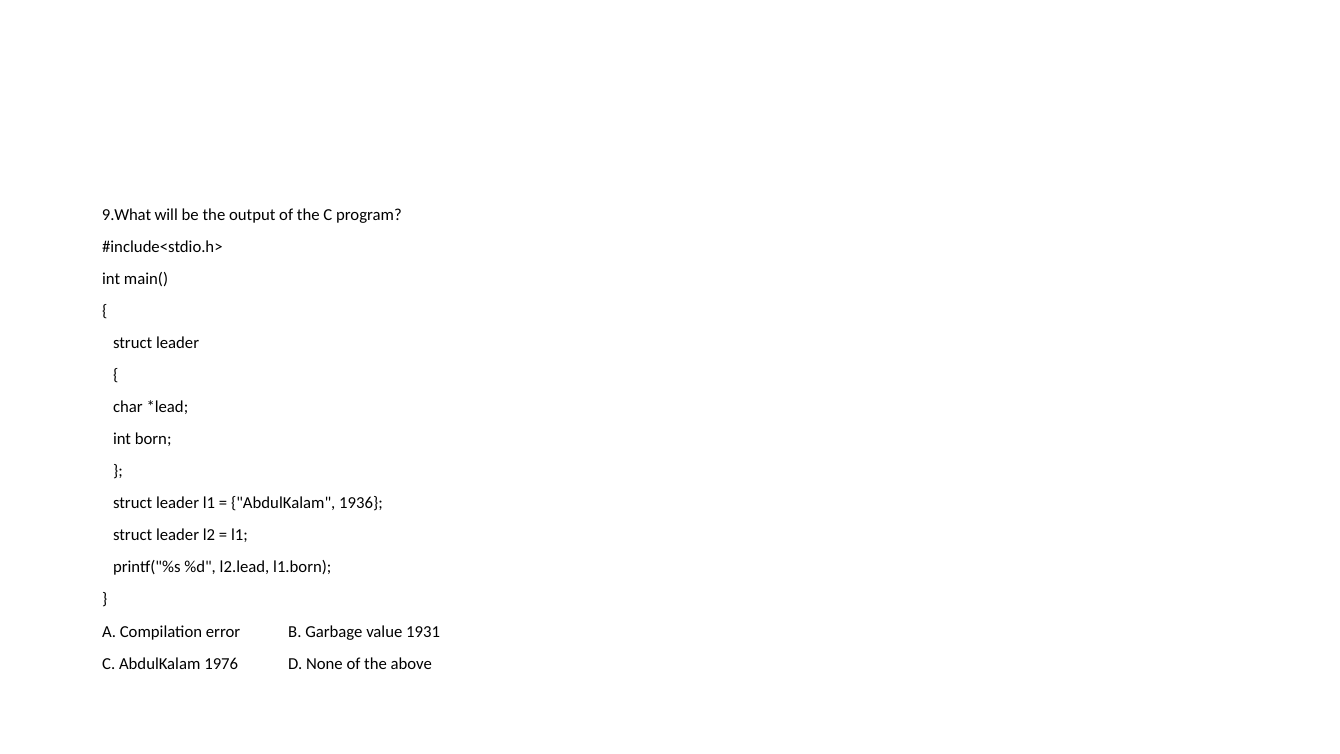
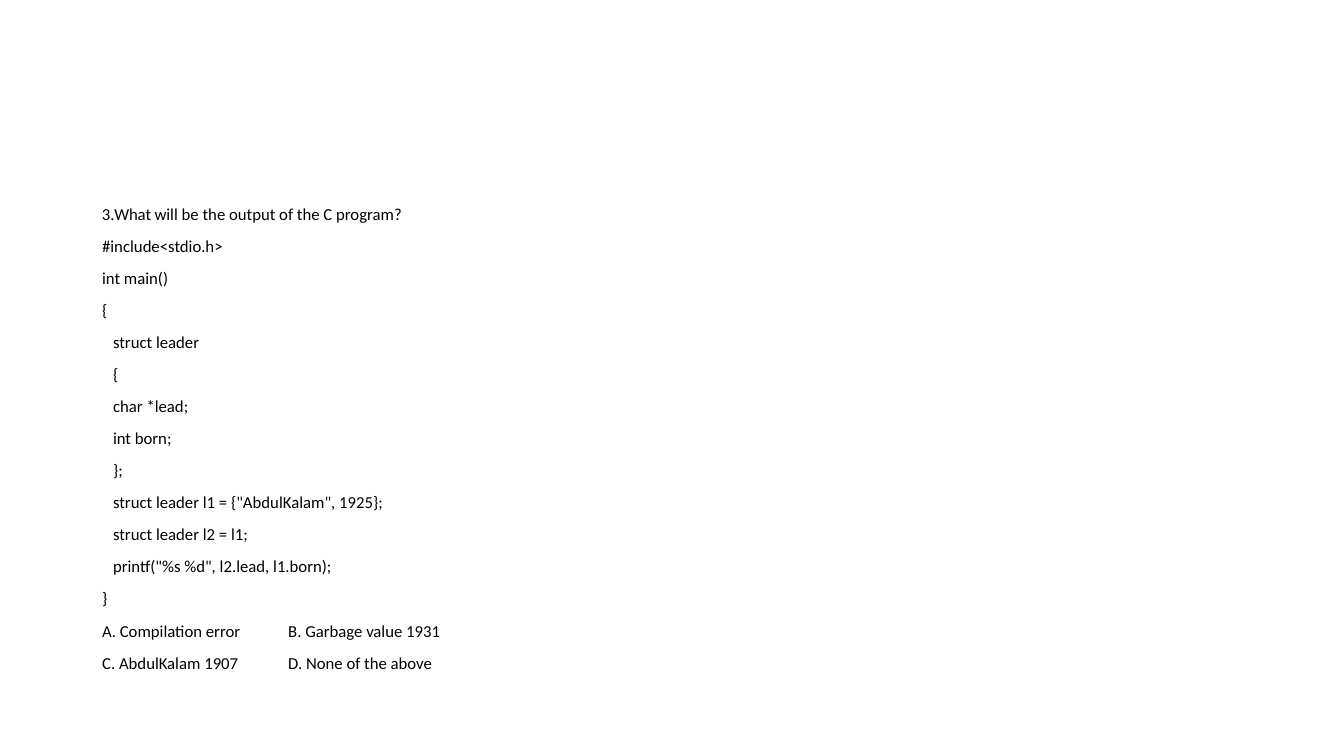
9.What: 9.What -> 3.What
1936: 1936 -> 1925
1976: 1976 -> 1907
